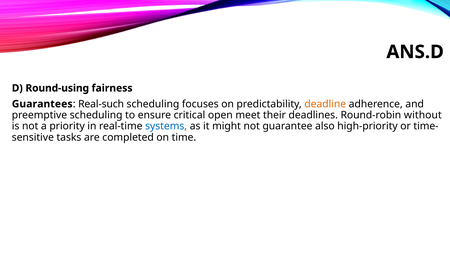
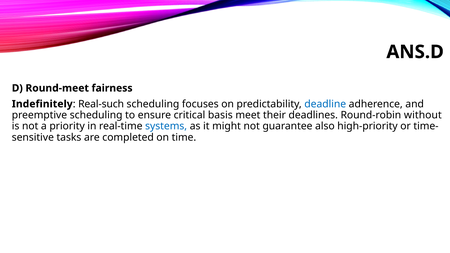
Round-using: Round-using -> Round-meet
Guarantees: Guarantees -> Indefinitely
deadline colour: orange -> blue
open: open -> basis
